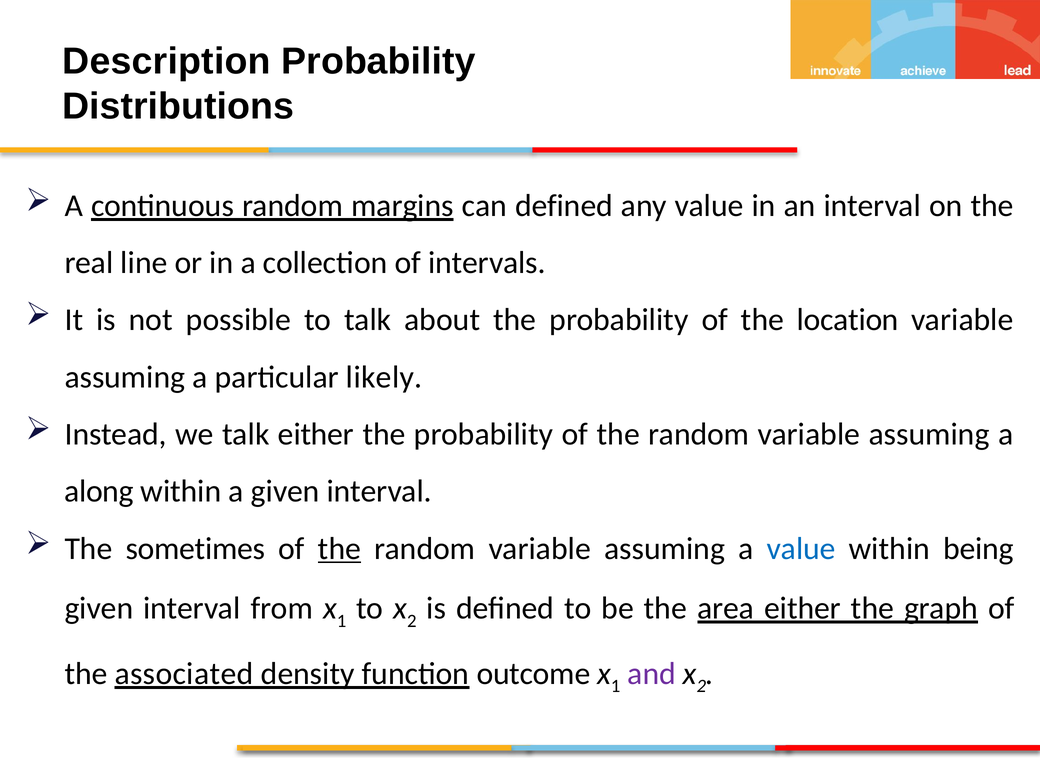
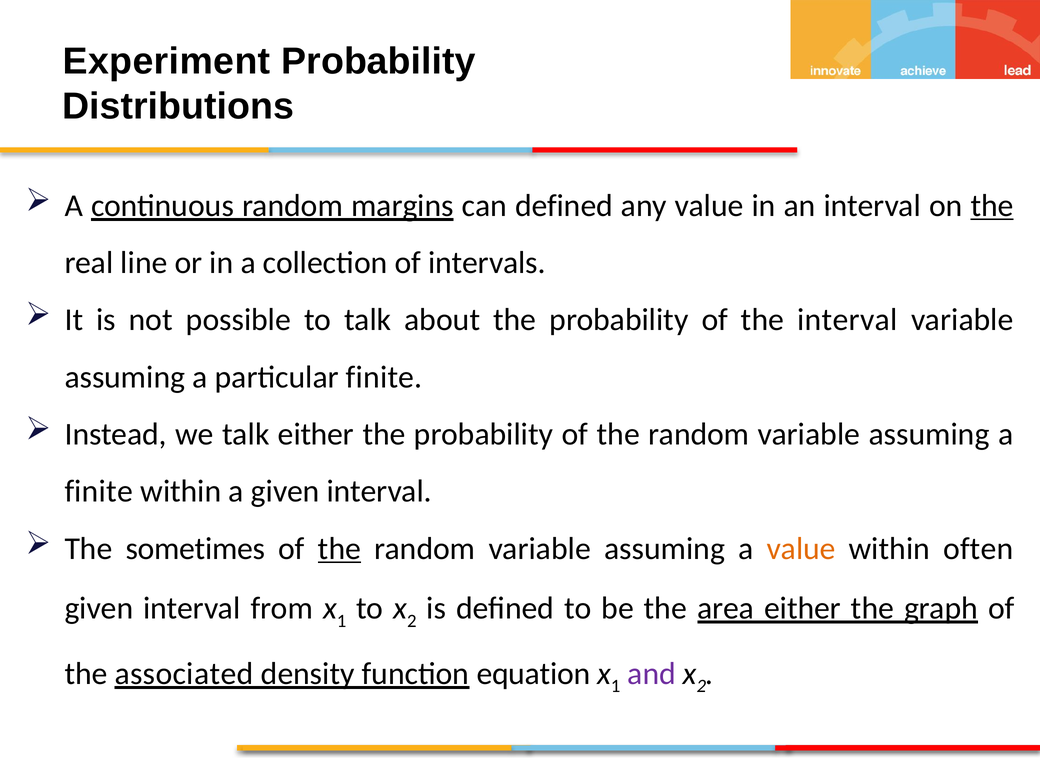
Description: Description -> Experiment
the at (992, 206) underline: none -> present
the location: location -> interval
particular likely: likely -> finite
along at (99, 491): along -> finite
value at (801, 549) colour: blue -> orange
being: being -> often
outcome: outcome -> equation
